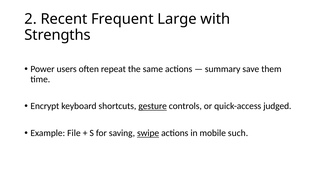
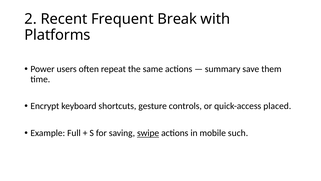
Large: Large -> Break
Strengths: Strengths -> Platforms
gesture underline: present -> none
judged: judged -> placed
File: File -> Full
